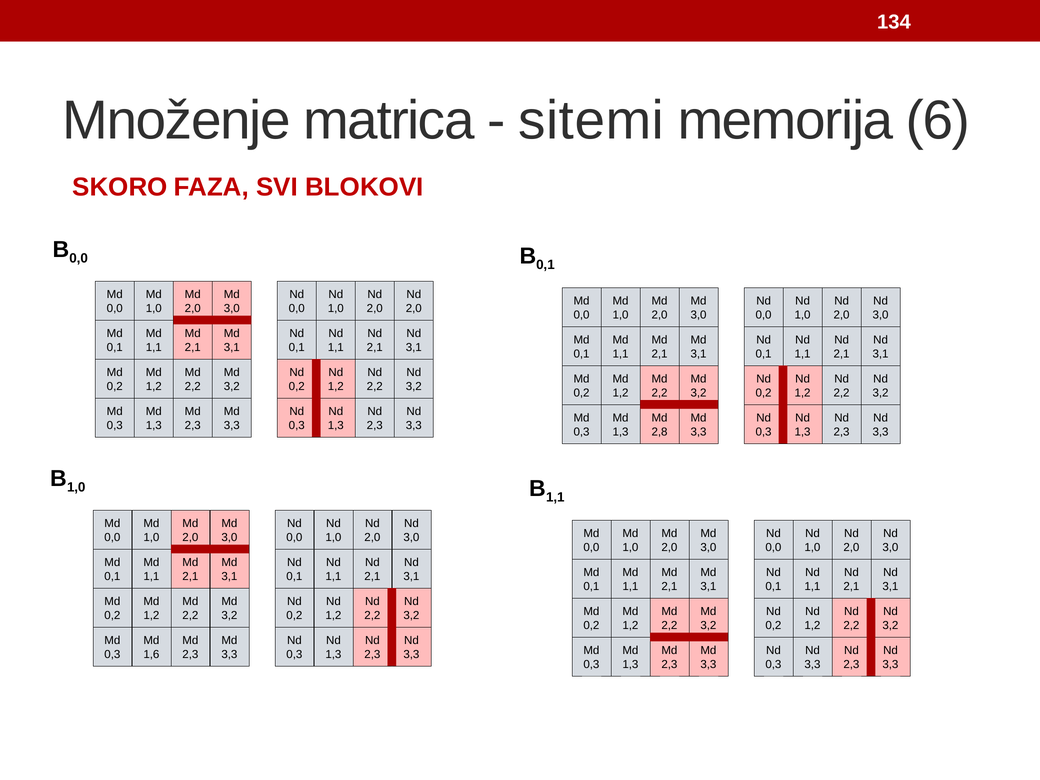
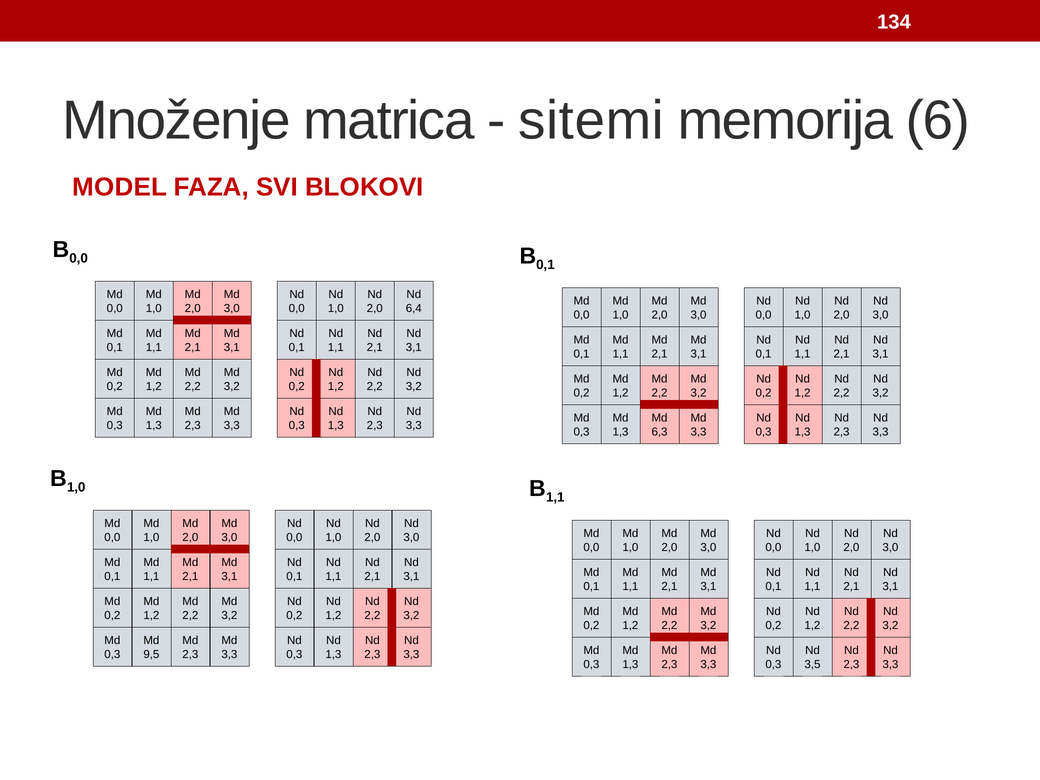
SKORO: SKORO -> MODEL
2,0 at (414, 308): 2,0 -> 6,4
2,8: 2,8 -> 6,3
1,6: 1,6 -> 9,5
3,3 at (812, 664): 3,3 -> 3,5
